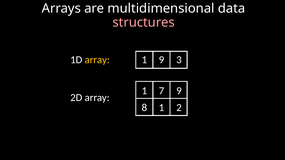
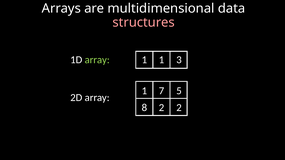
array at (97, 60) colour: yellow -> light green
1 9: 9 -> 1
7 9: 9 -> 5
8 1: 1 -> 2
